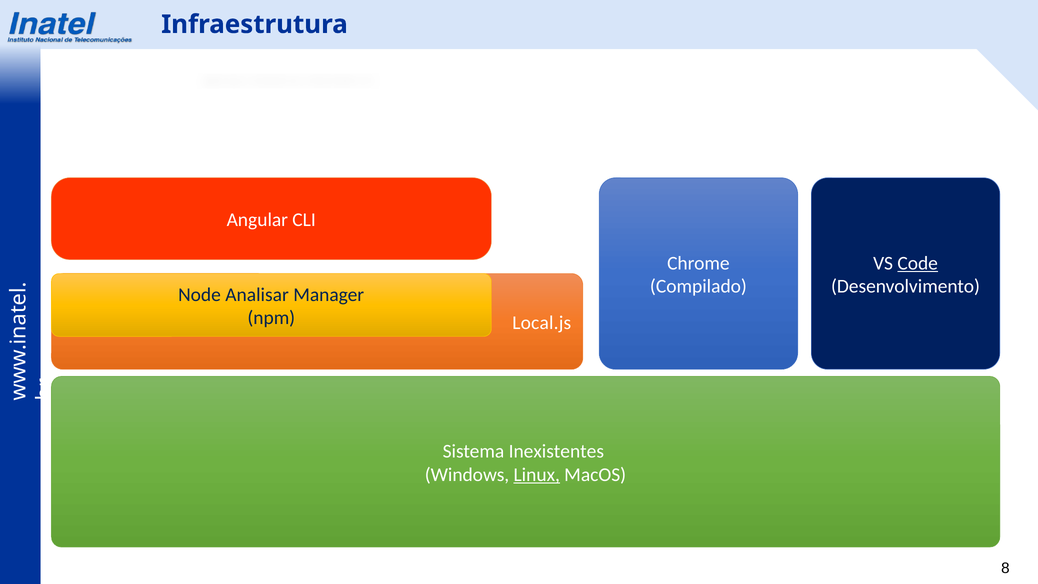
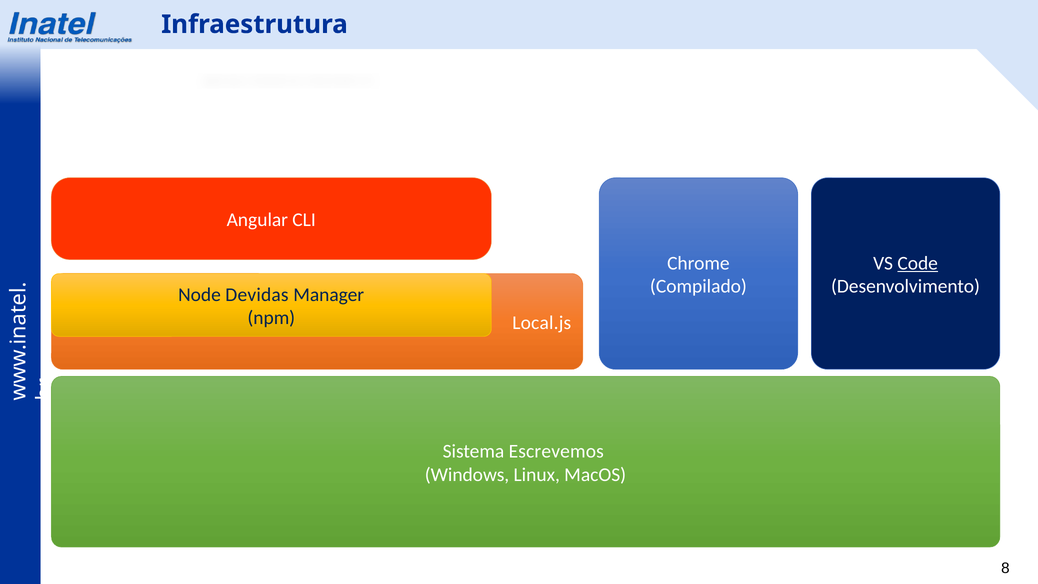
Analisar: Analisar -> Devidas
Inexistentes: Inexistentes -> Escrevemos
Linux underline: present -> none
